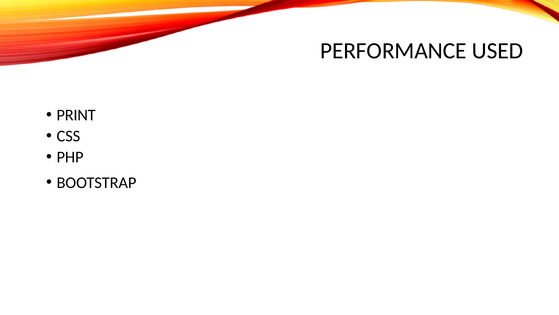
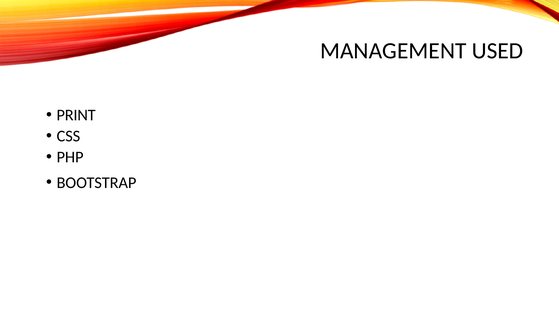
PERFORMANCE: PERFORMANCE -> MANAGEMENT
